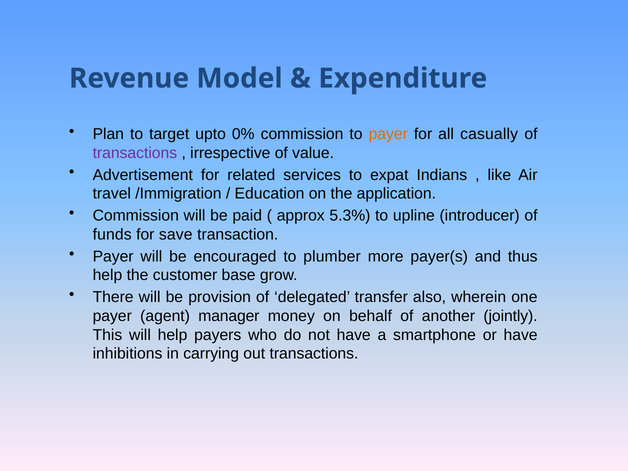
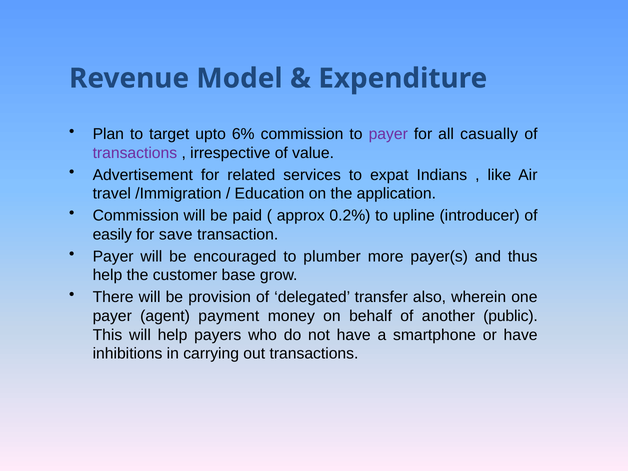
0%: 0% -> 6%
payer at (388, 134) colour: orange -> purple
5.3%: 5.3% -> 0.2%
funds: funds -> easily
manager: manager -> payment
jointly: jointly -> public
